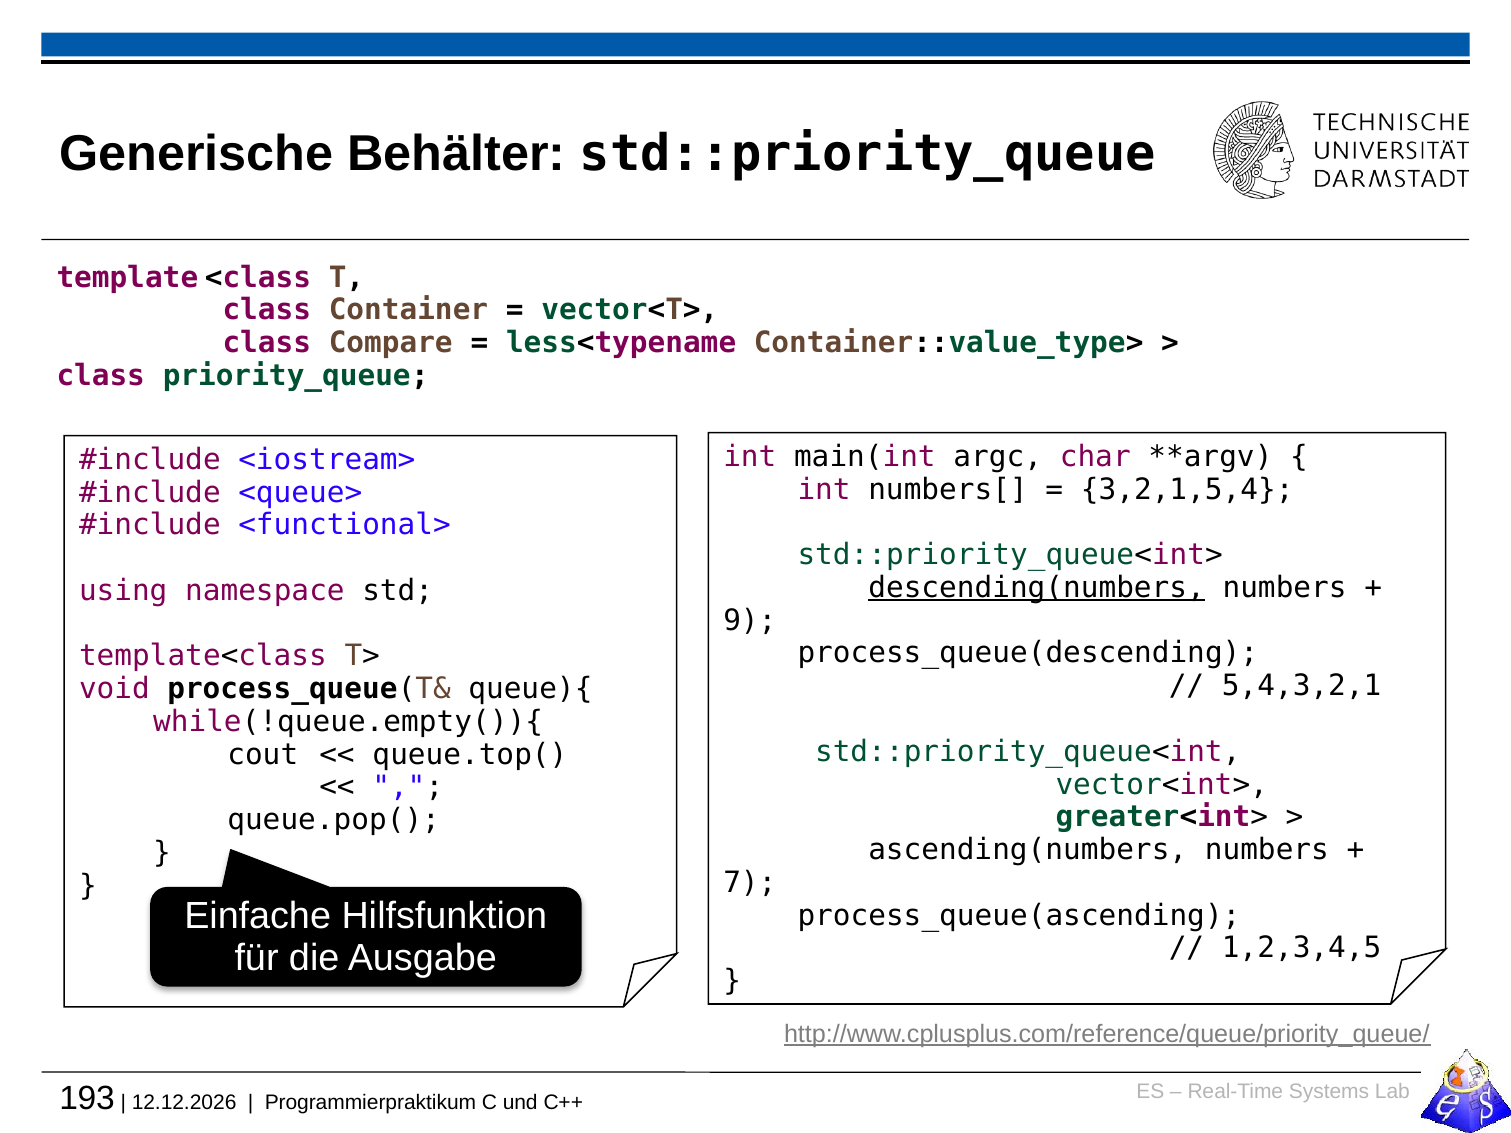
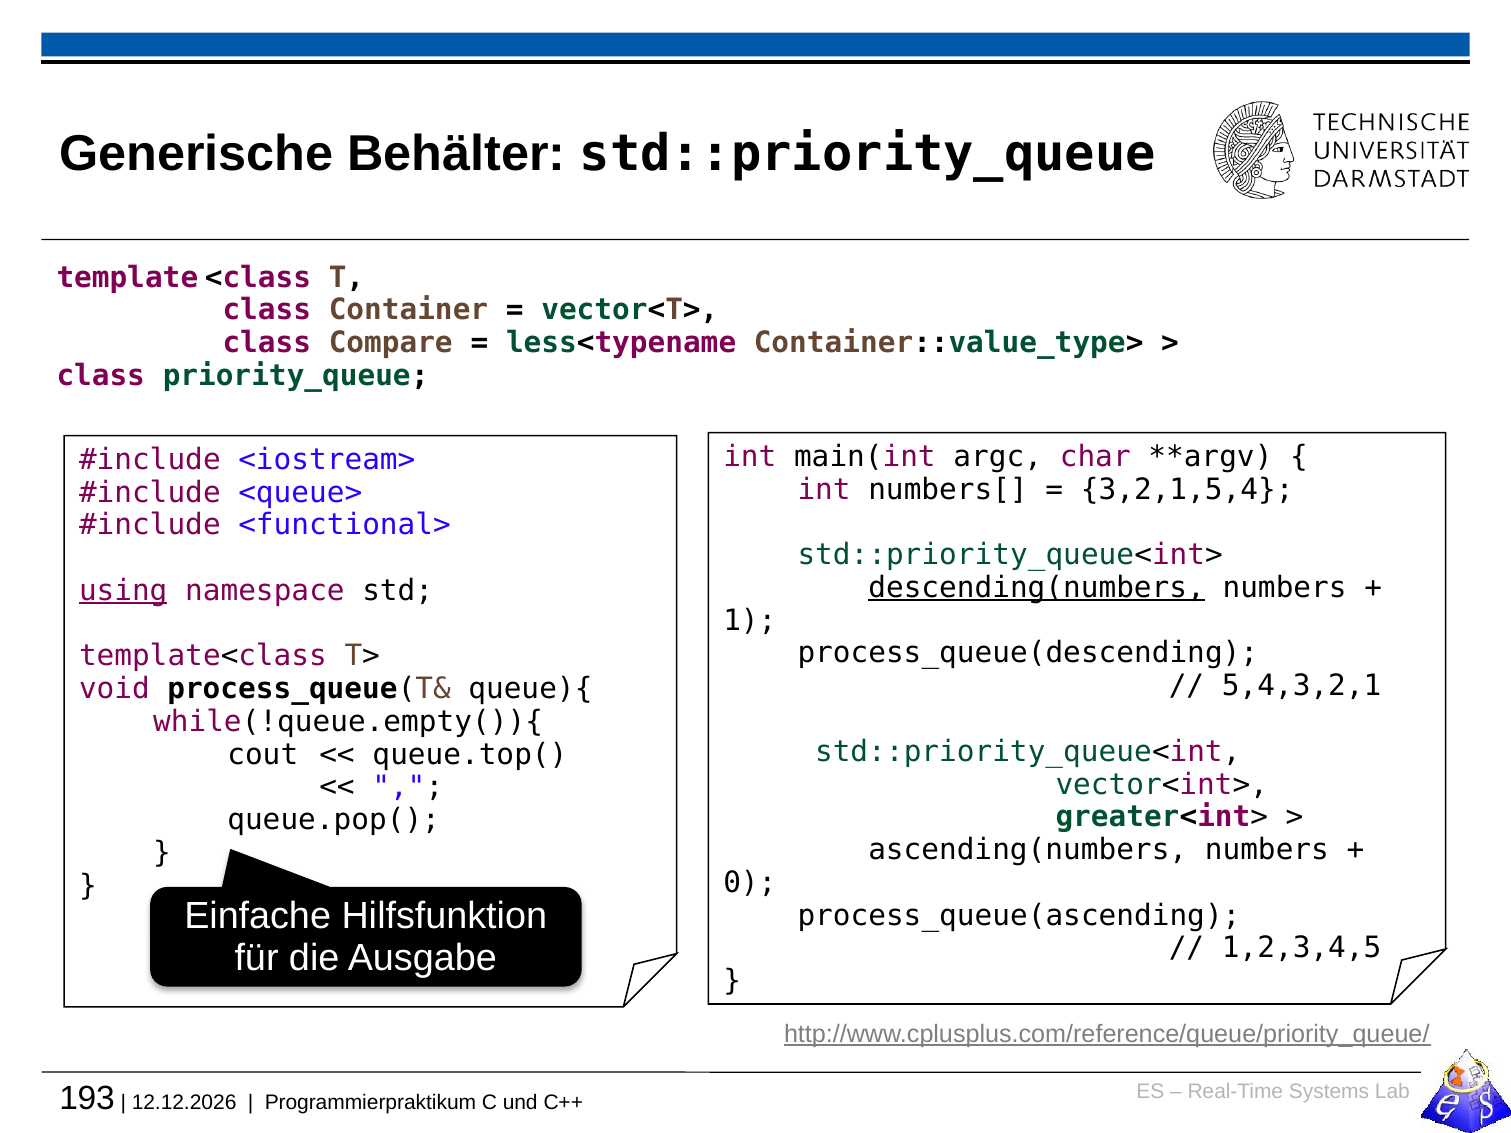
using underline: none -> present
9: 9 -> 1
7: 7 -> 0
